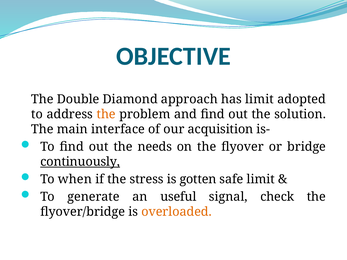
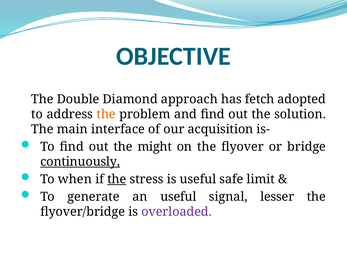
has limit: limit -> fetch
needs: needs -> might
the at (117, 179) underline: none -> present
is gotten: gotten -> useful
check: check -> lesser
overloaded colour: orange -> purple
